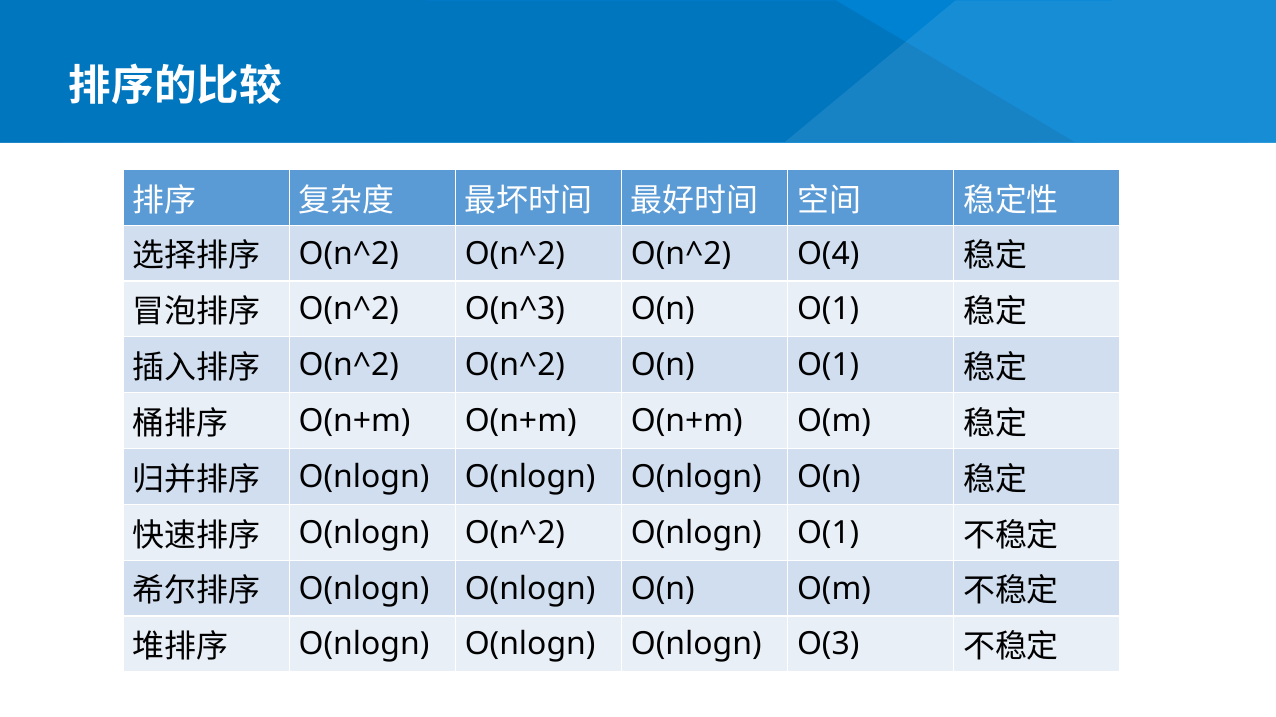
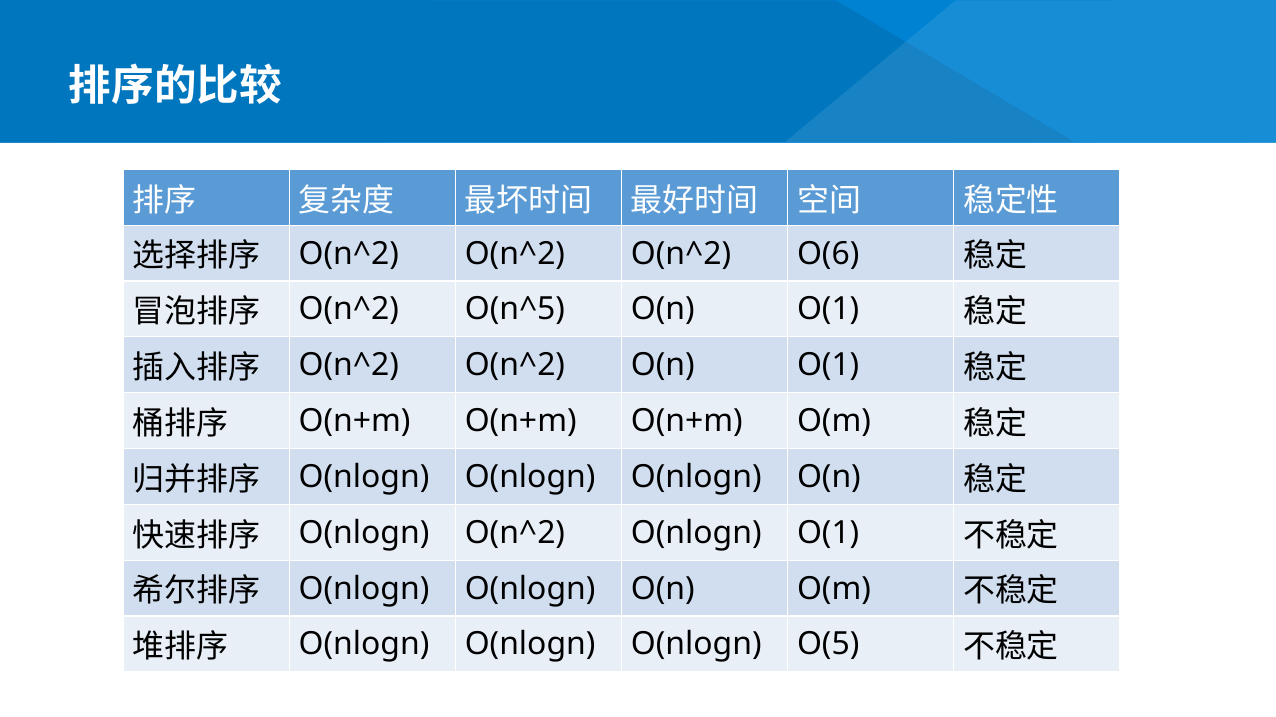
O(4: O(4 -> O(6
O(n^3: O(n^3 -> O(n^5
O(3: O(3 -> O(5
